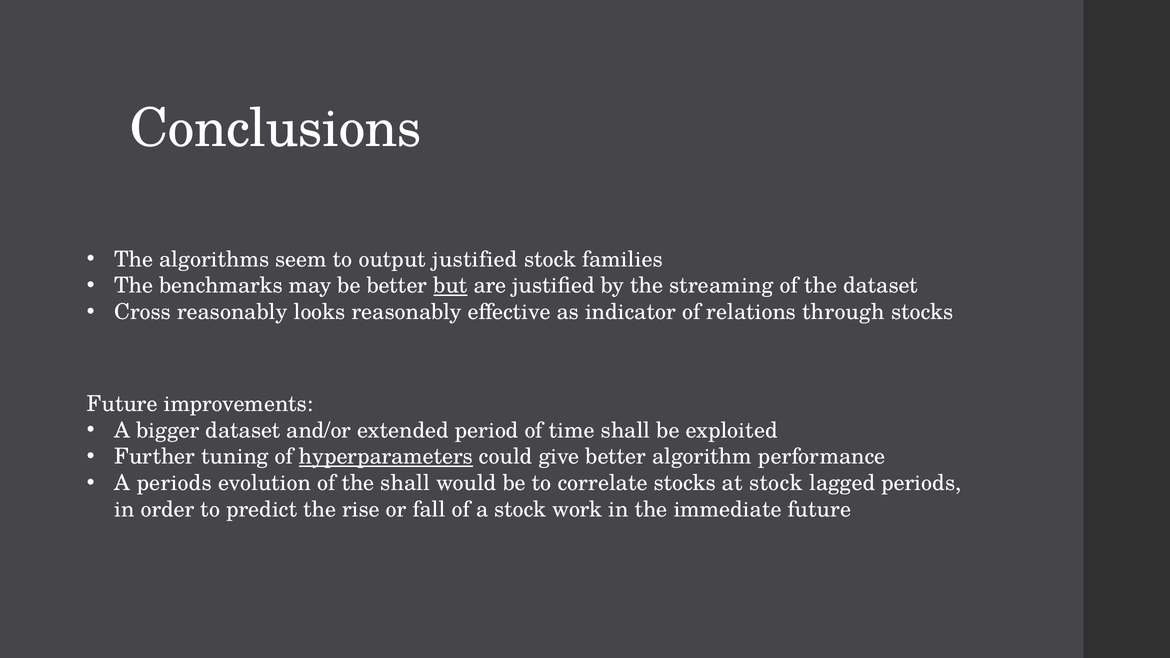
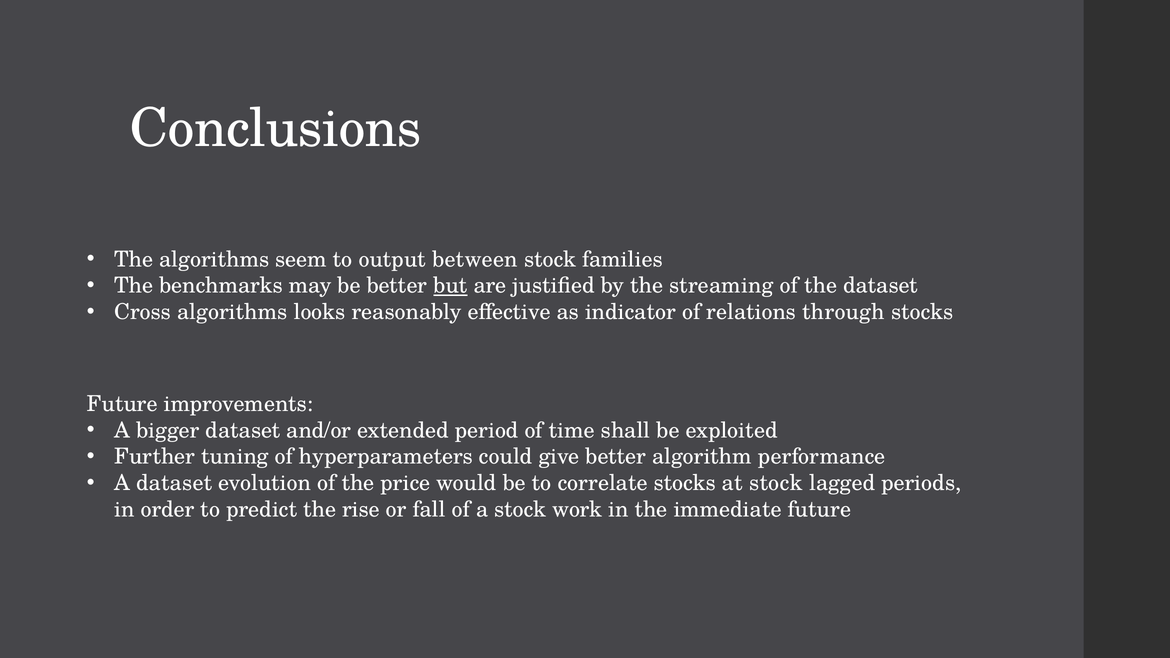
output justified: justified -> between
Cross reasonably: reasonably -> algorithms
hyperparameters underline: present -> none
A periods: periods -> dataset
the shall: shall -> price
